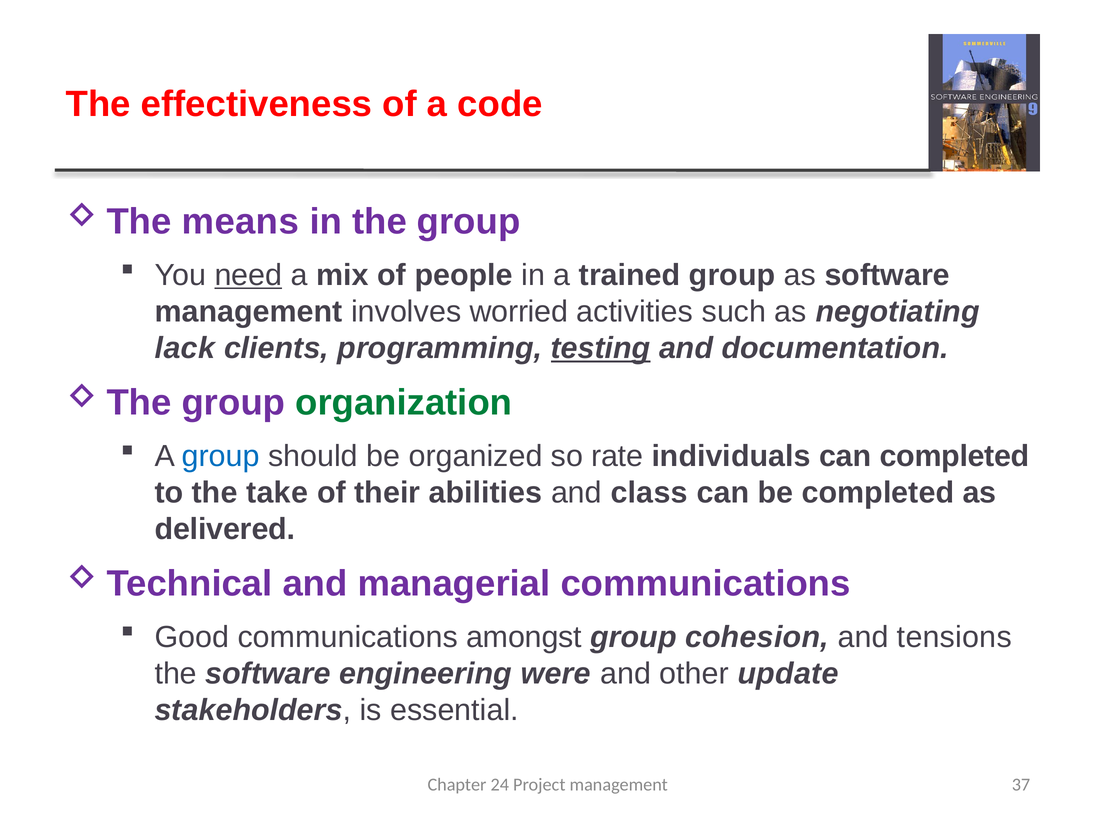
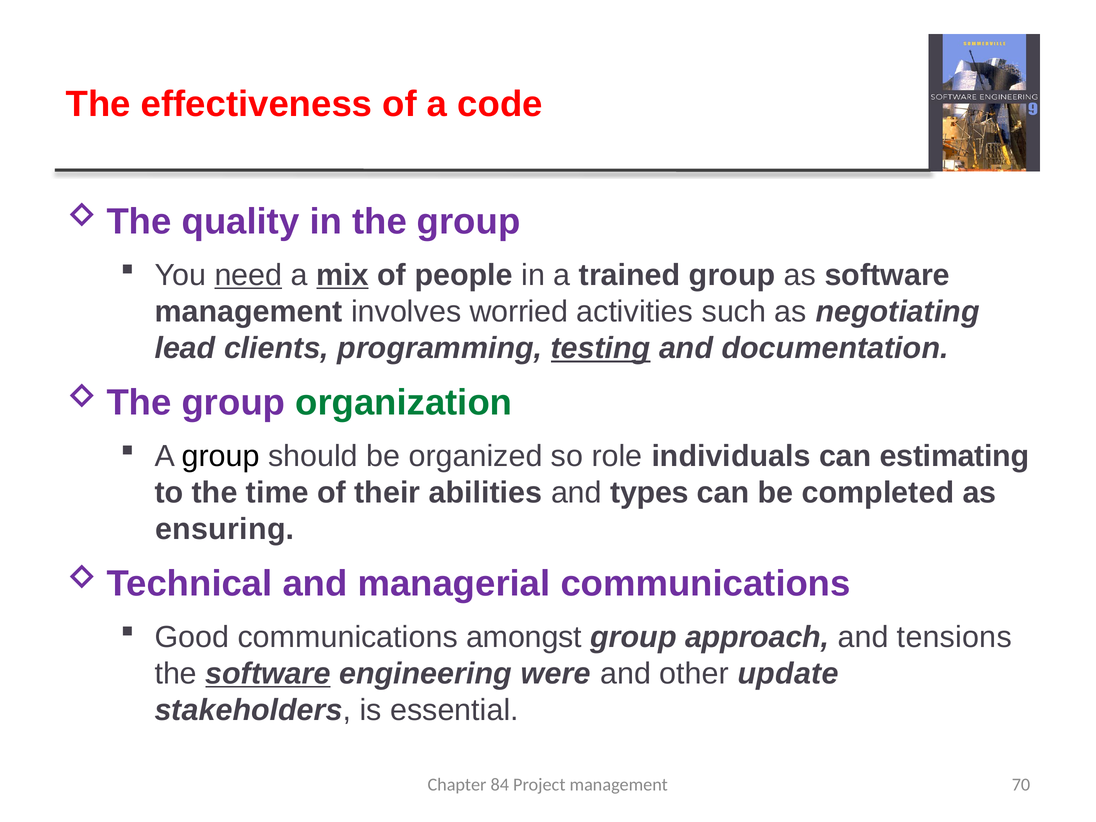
means: means -> quality
mix underline: none -> present
lack: lack -> lead
group at (221, 456) colour: blue -> black
rate: rate -> role
can completed: completed -> estimating
take: take -> time
class: class -> types
delivered: delivered -> ensuring
cohesion: cohesion -> approach
software at (268, 674) underline: none -> present
24: 24 -> 84
37: 37 -> 70
